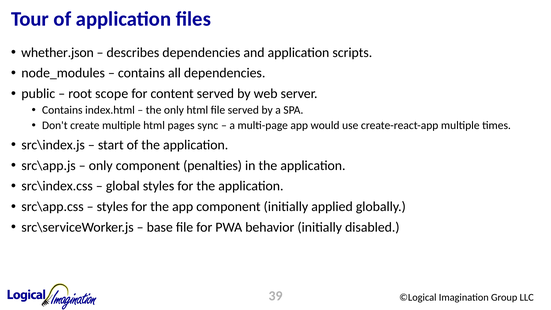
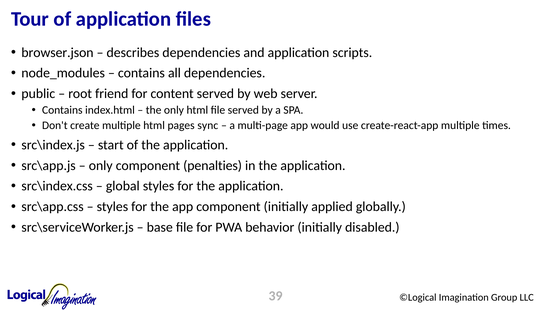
whether.json: whether.json -> browser.json
scope: scope -> friend
